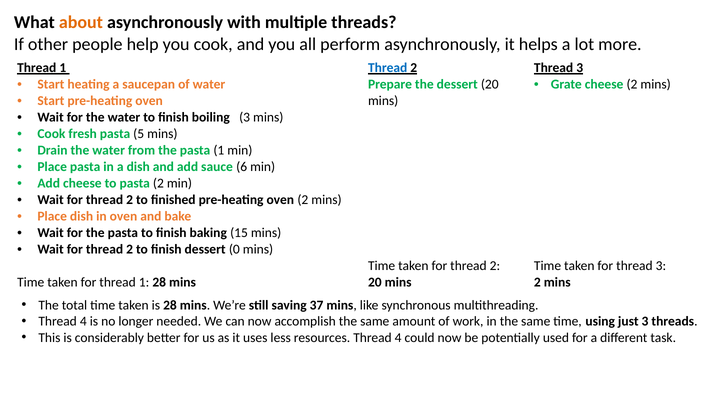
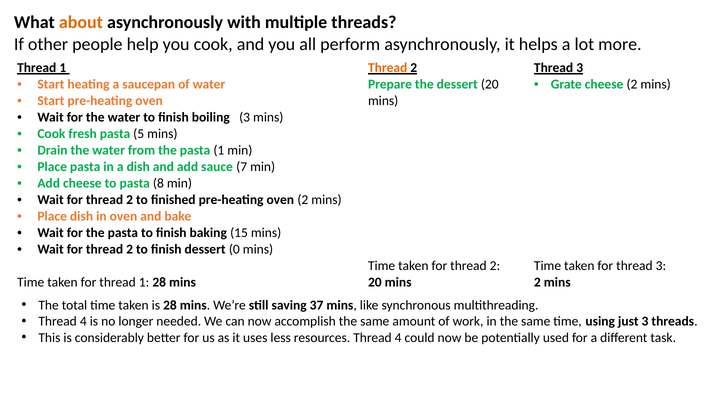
Thread at (388, 68) colour: blue -> orange
6: 6 -> 7
pasta 2: 2 -> 8
